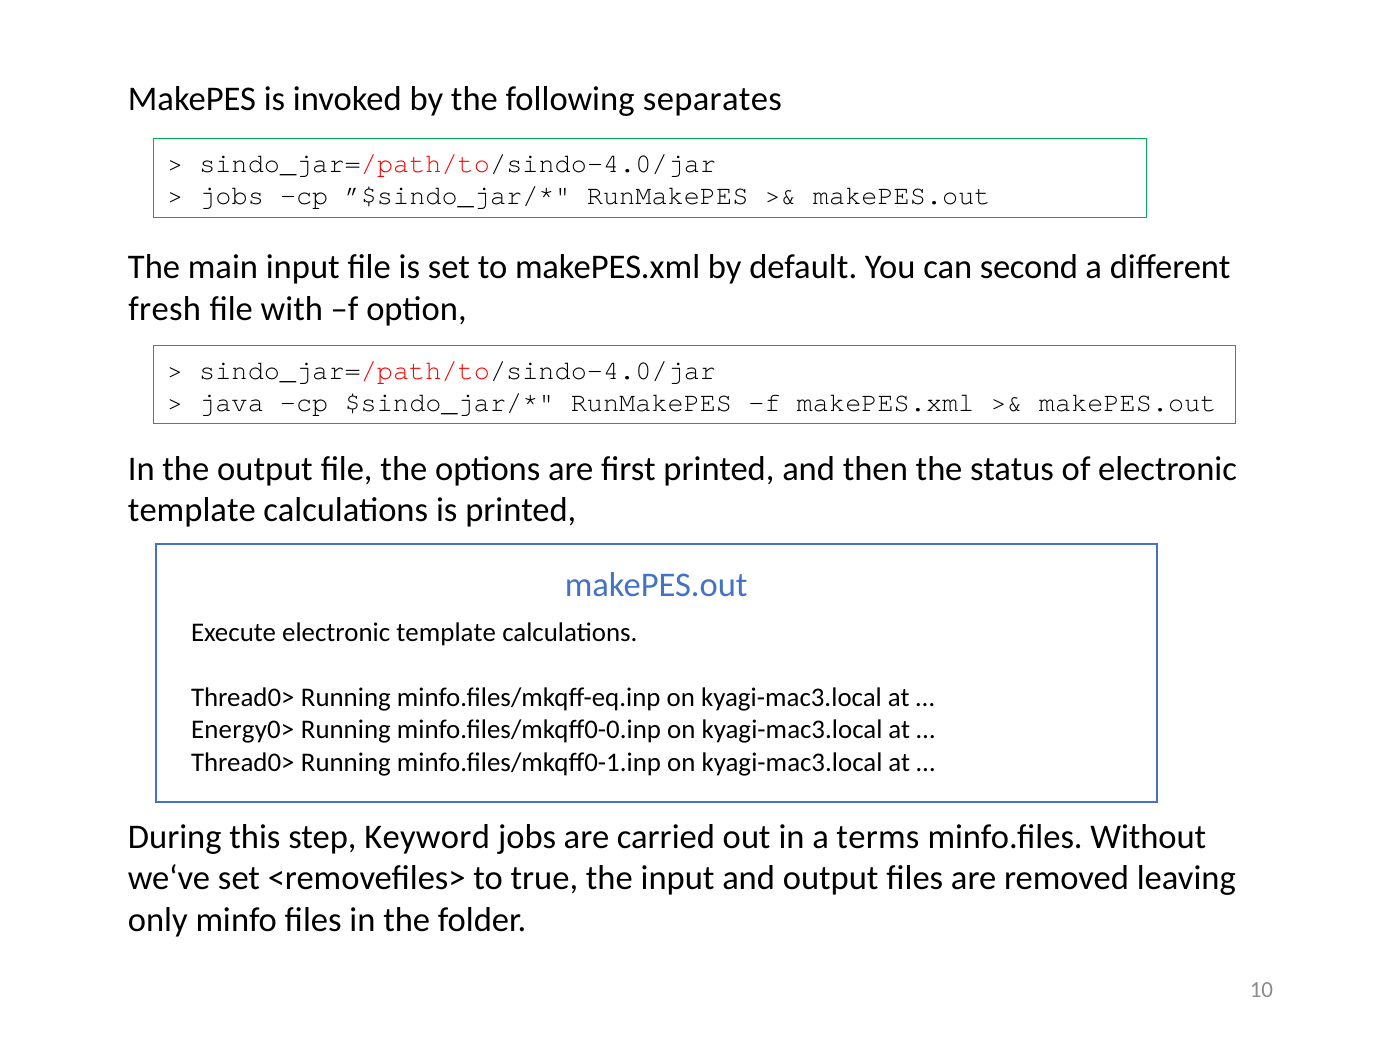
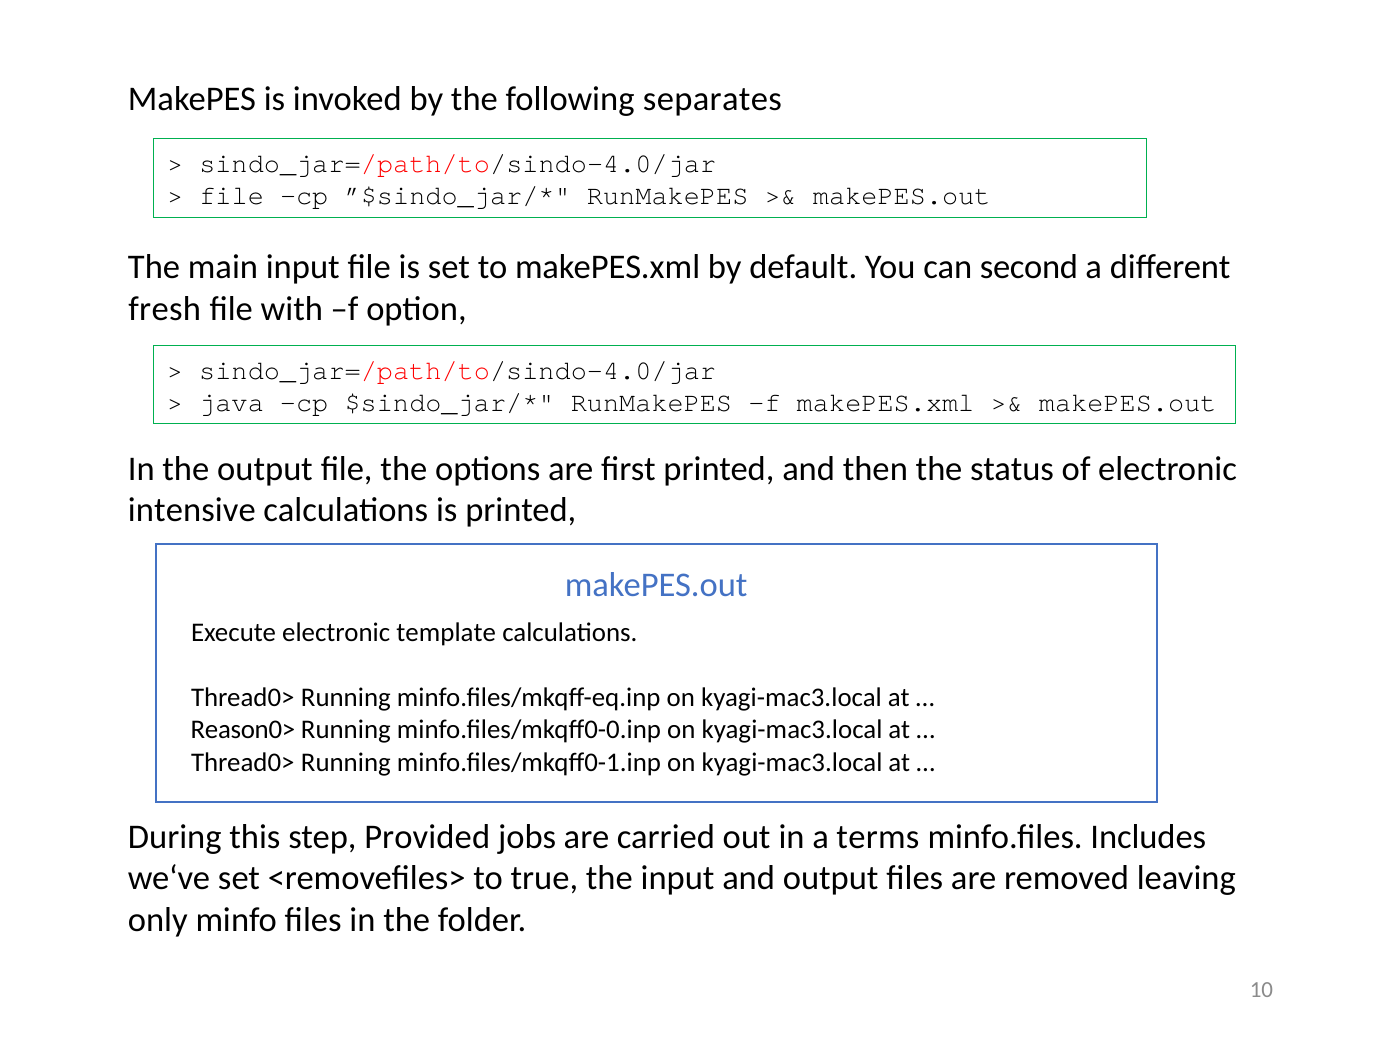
jobs at (232, 196): jobs -> file
template at (192, 510): template -> intensive
Energy0>: Energy0> -> Reason0>
Keyword: Keyword -> Provided
Without: Without -> Includes
